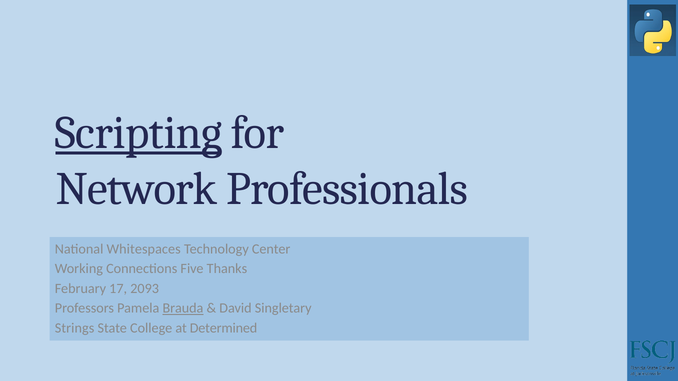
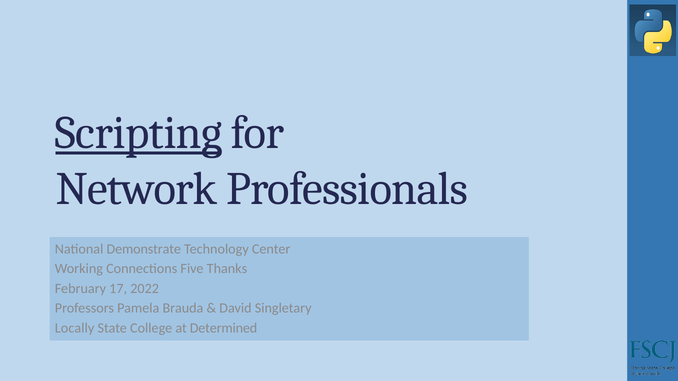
Whitespaces: Whitespaces -> Demonstrate
2093: 2093 -> 2022
Brauda underline: present -> none
Strings: Strings -> Locally
